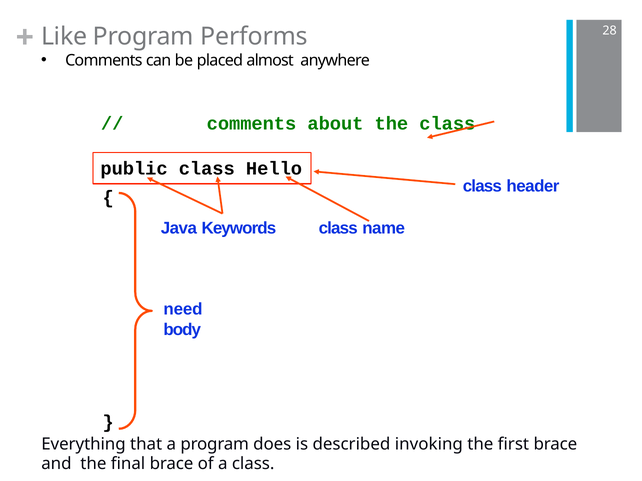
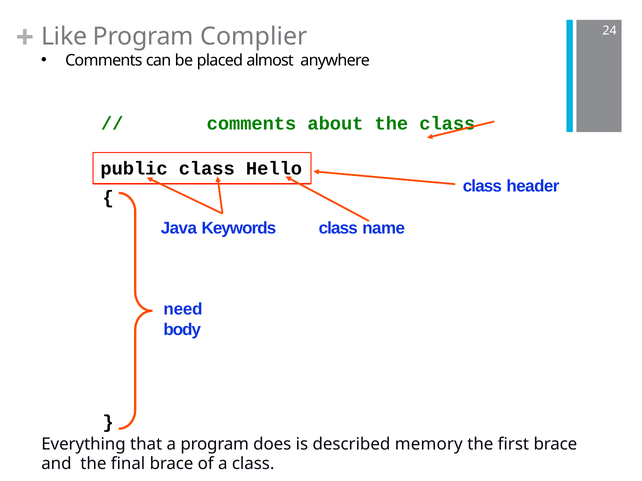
Performs: Performs -> Complier
28: 28 -> 24
invoking: invoking -> memory
